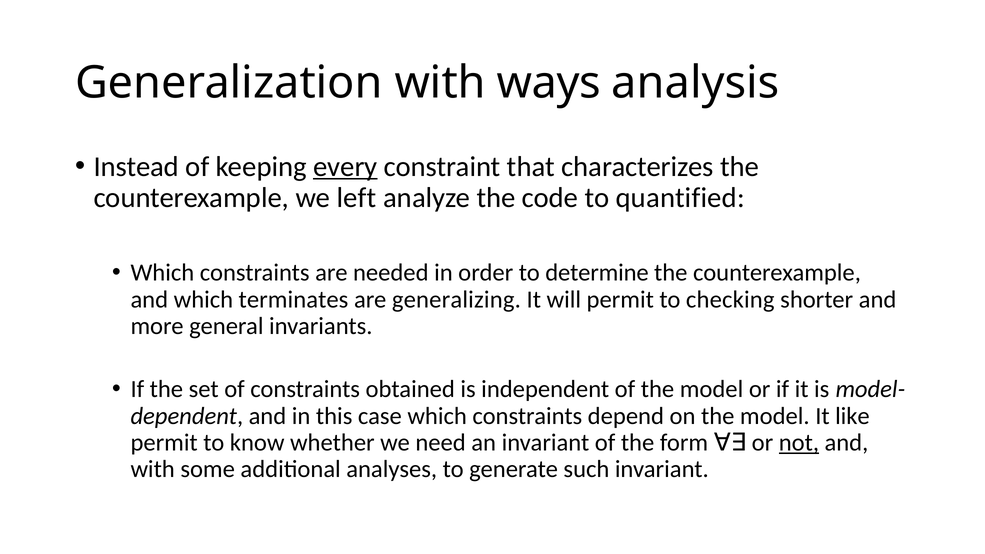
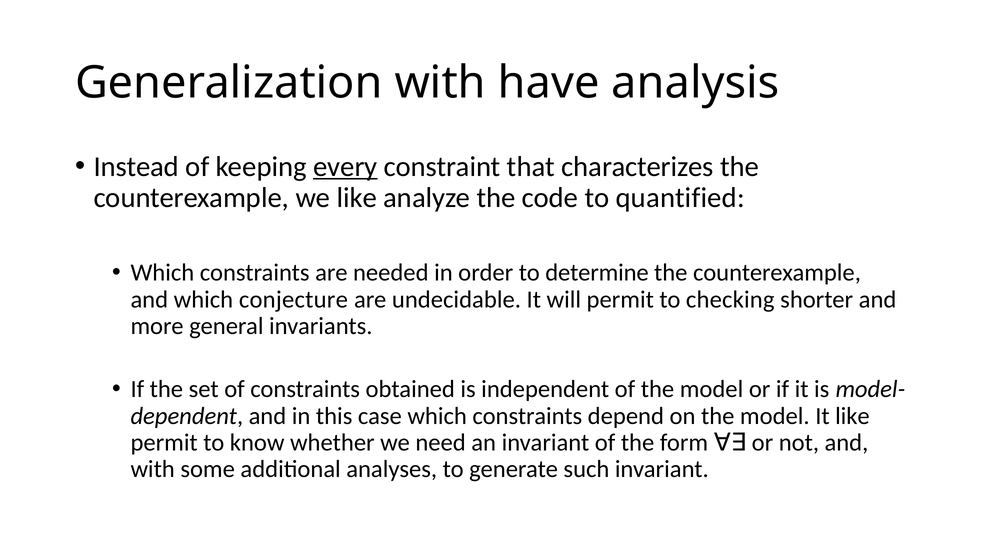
ways: ways -> have
we left: left -> like
terminates: terminates -> conjecture
generalizing: generalizing -> undecidable
not underline: present -> none
